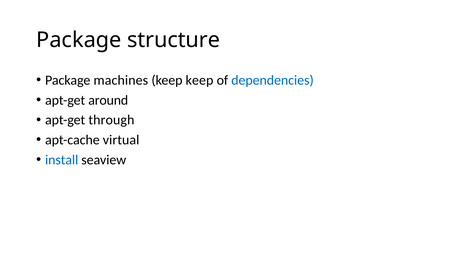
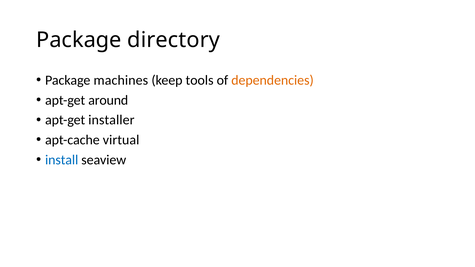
structure: structure -> directory
keep keep: keep -> tools
dependencies colour: blue -> orange
through: through -> installer
